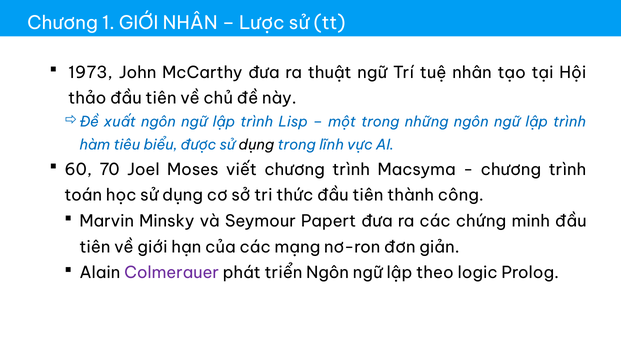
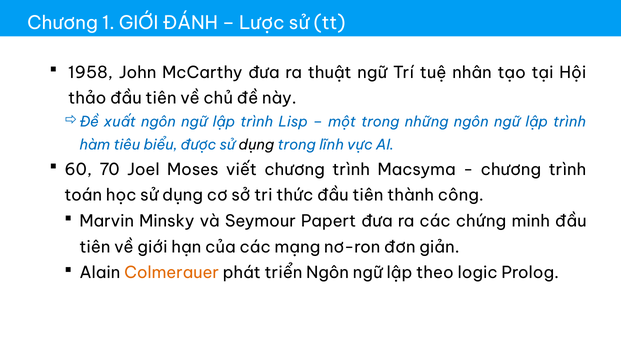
GIỚI NHÂN: NHÂN -> ĐÁNH
1973: 1973 -> 1958
Colmerauer colour: purple -> orange
